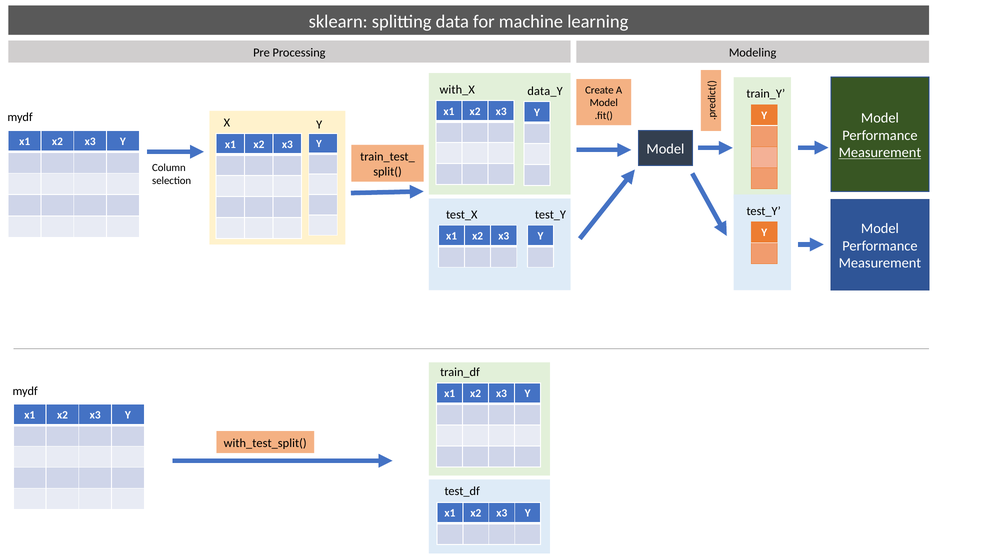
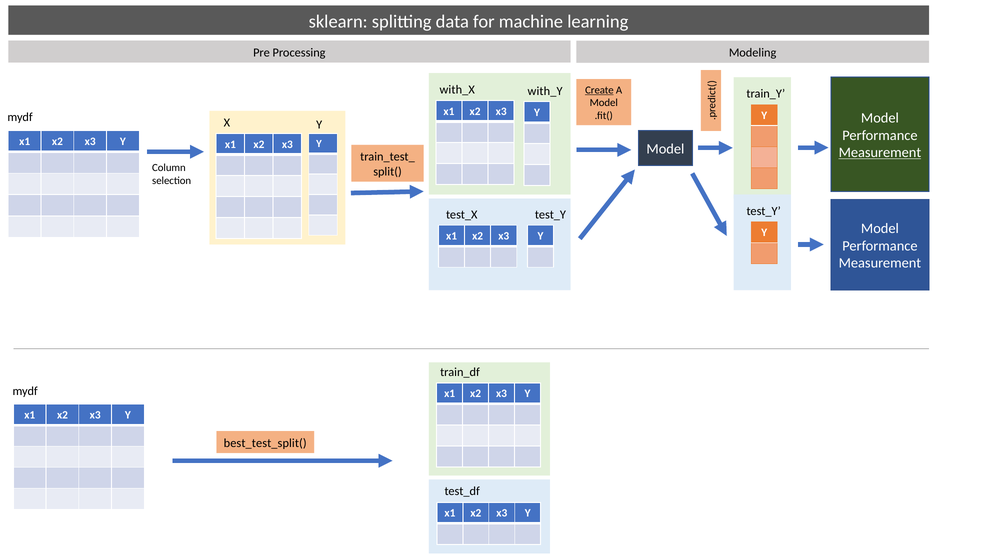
Create underline: none -> present
data_Y: data_Y -> with_Y
with_test_split(: with_test_split( -> best_test_split(
